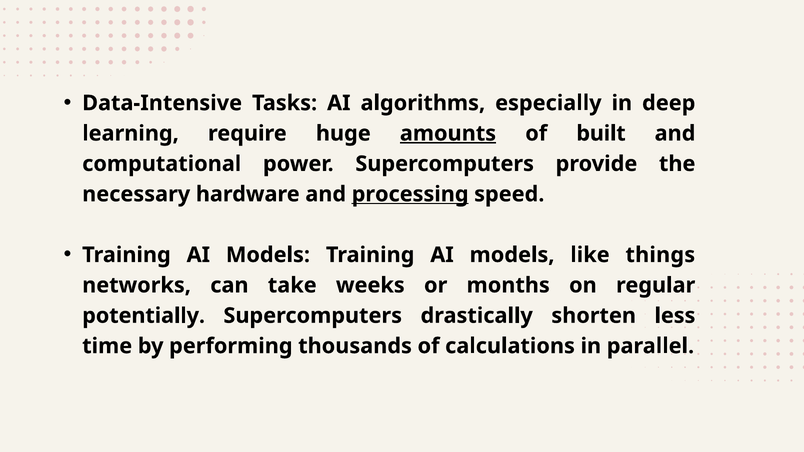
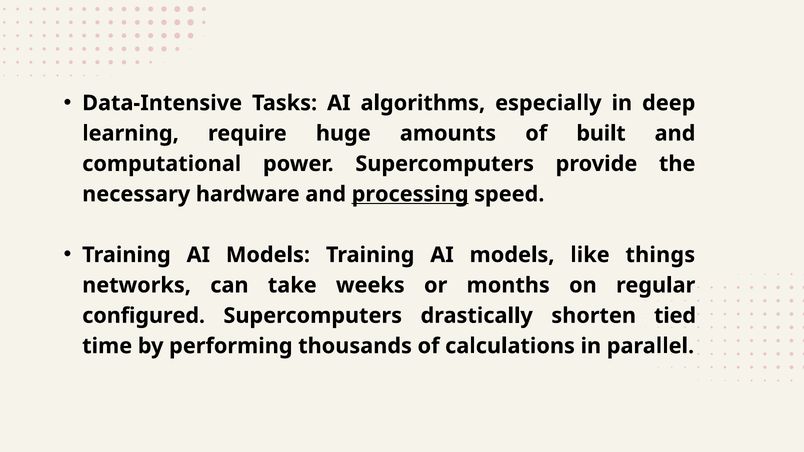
amounts underline: present -> none
potentially: potentially -> configured
less: less -> tied
